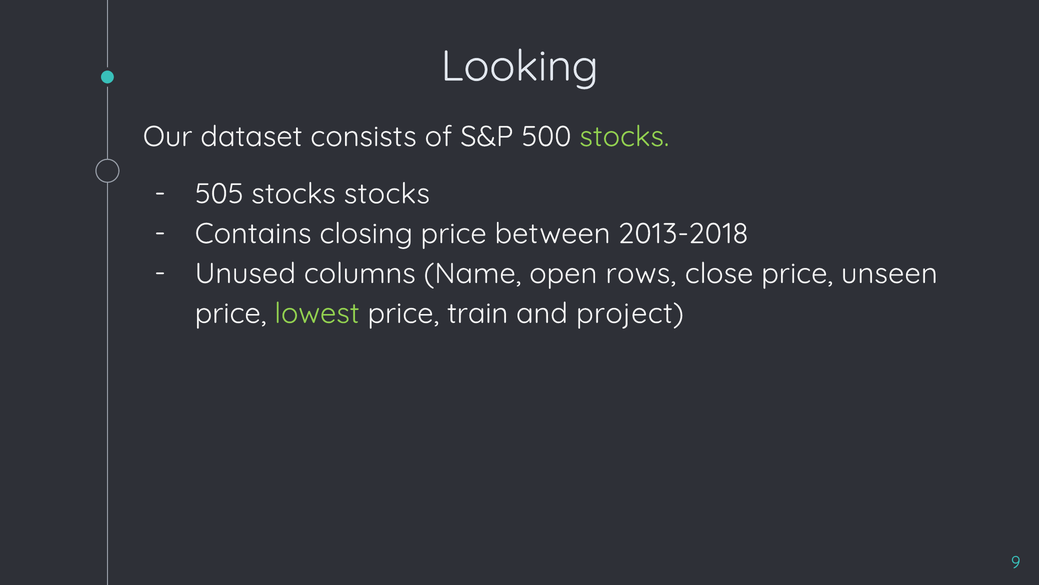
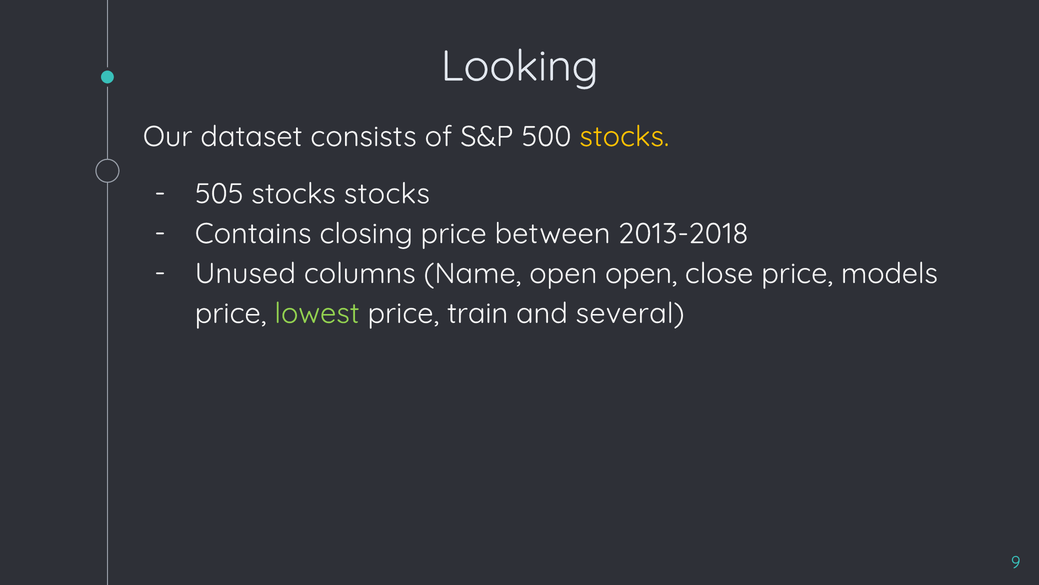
stocks at (624, 136) colour: light green -> yellow
open rows: rows -> open
unseen: unseen -> models
project: project -> several
